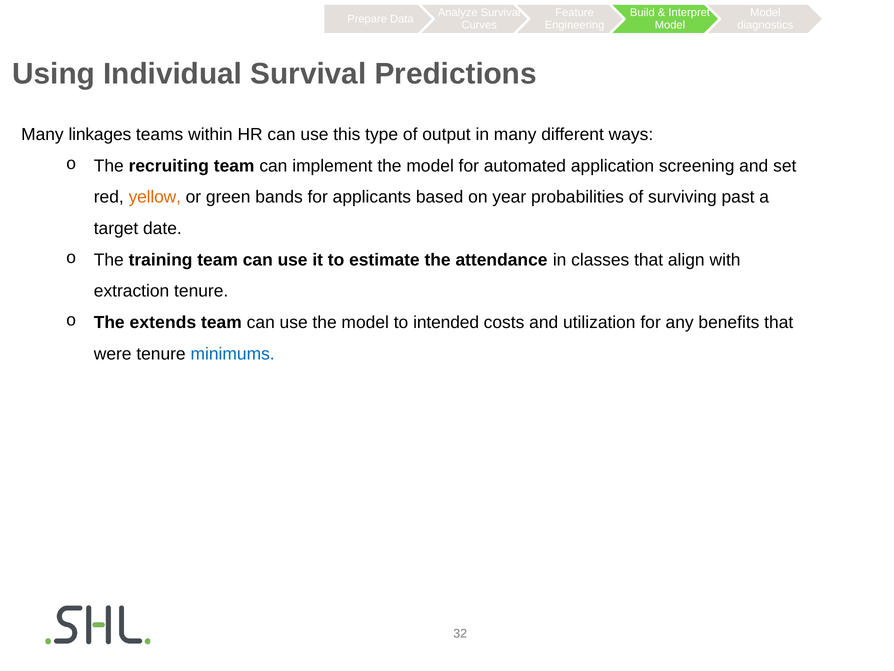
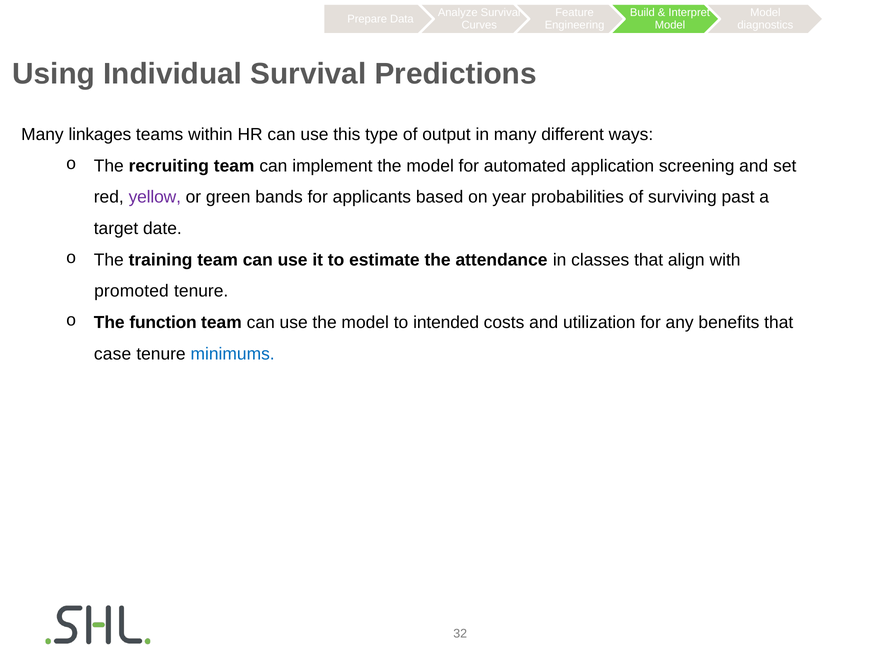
yellow colour: orange -> purple
extraction: extraction -> promoted
extends: extends -> function
were: were -> case
